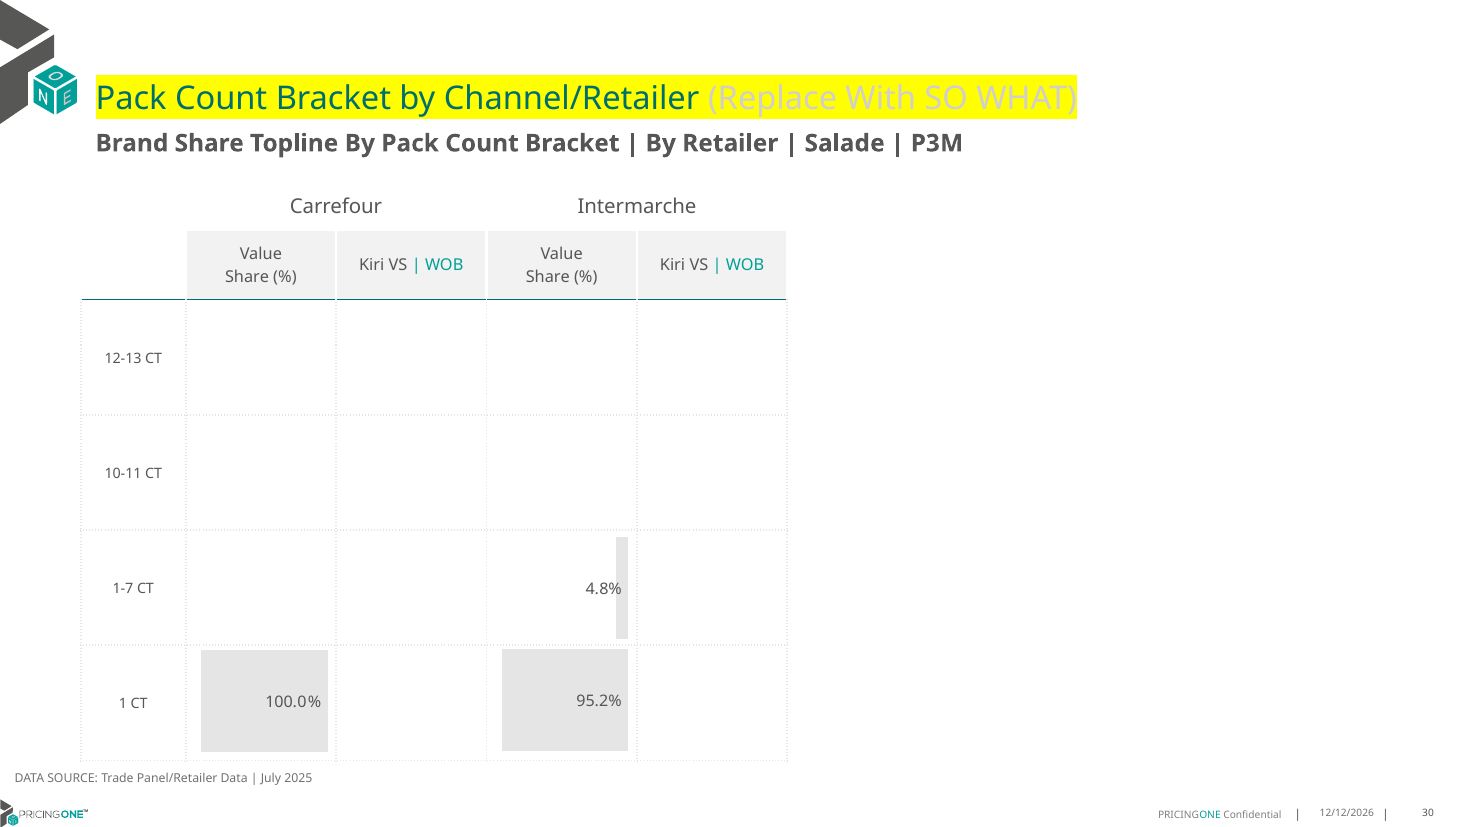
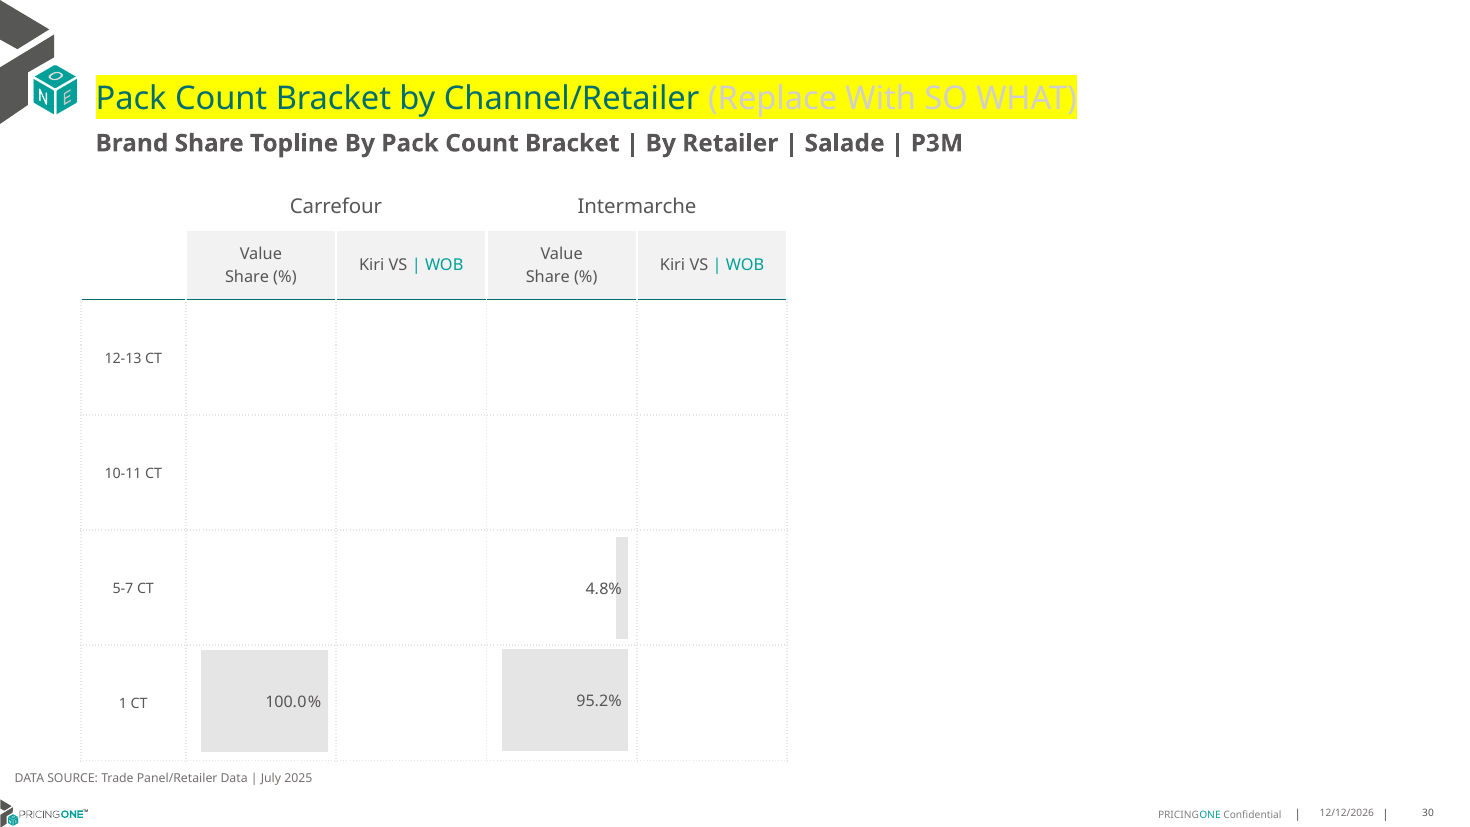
1-7: 1-7 -> 5-7
